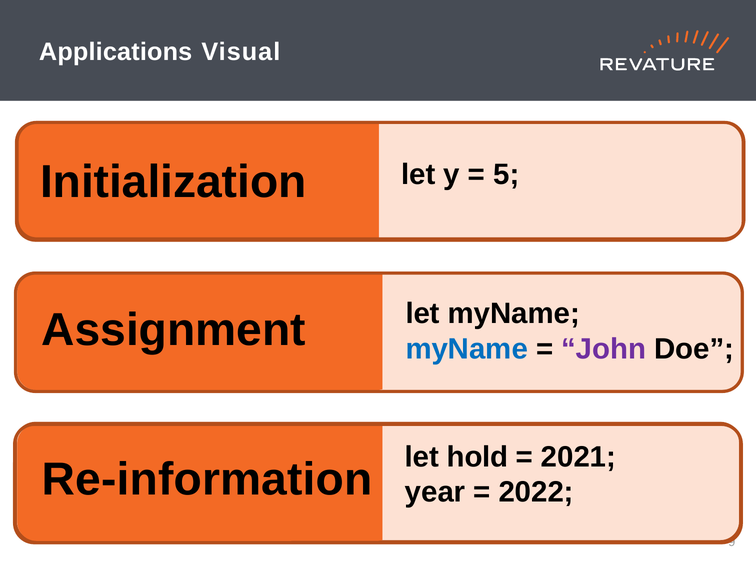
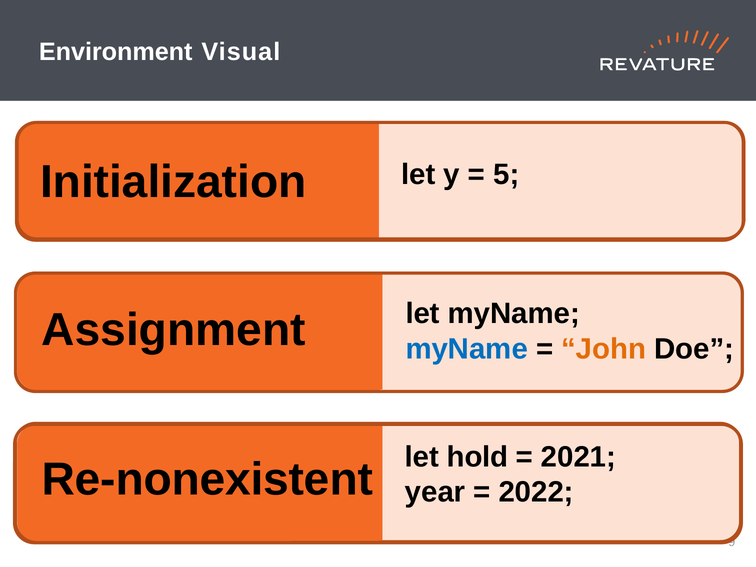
Applications: Applications -> Environment
John colour: purple -> orange
Re-information: Re-information -> Re-nonexistent
